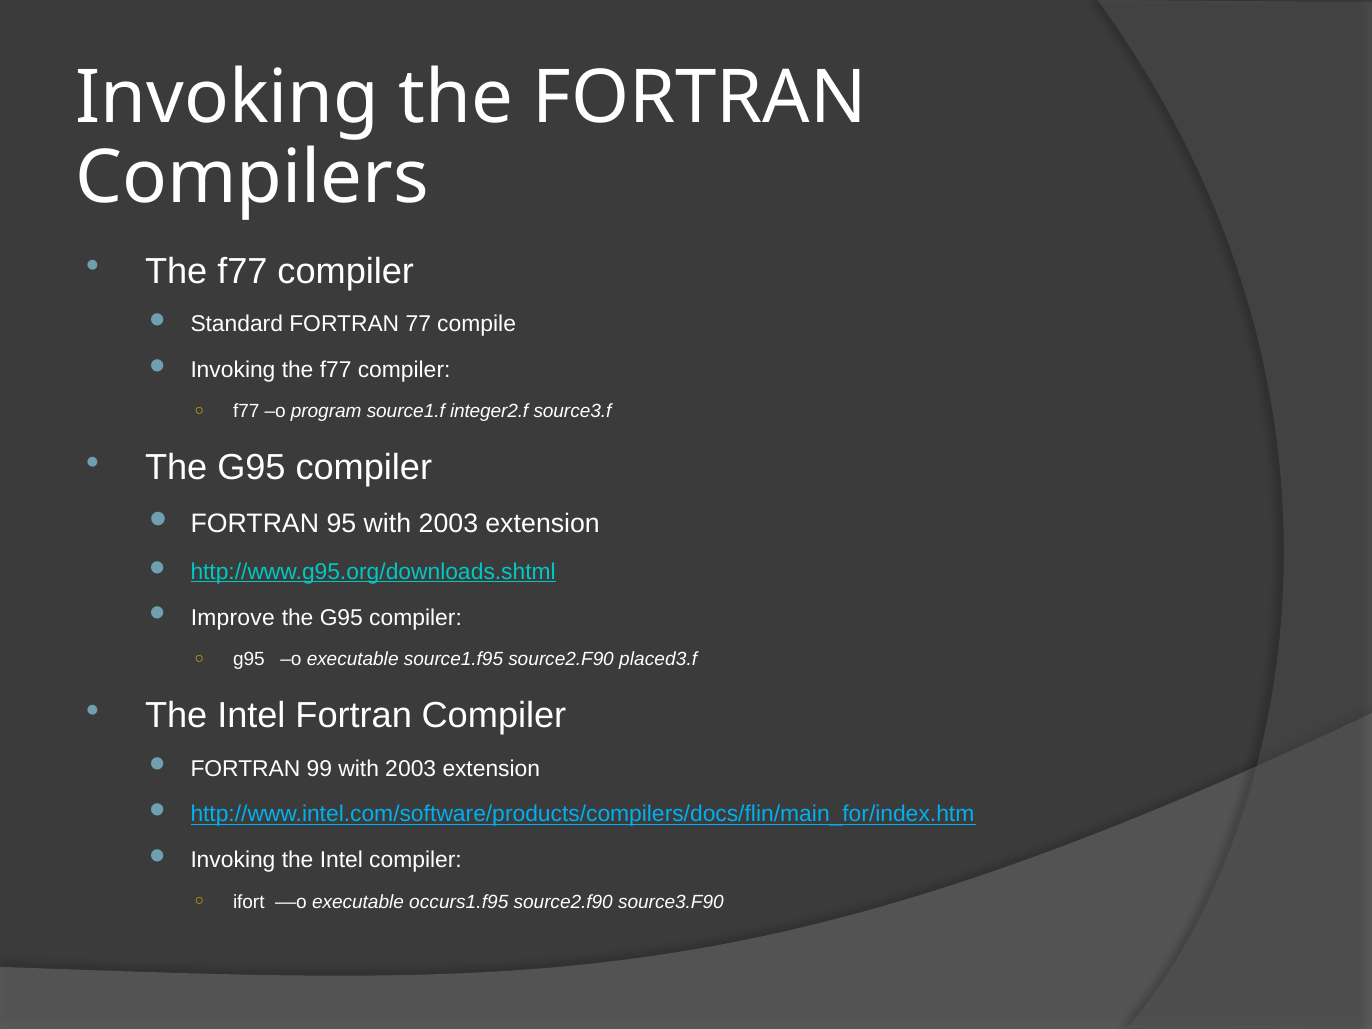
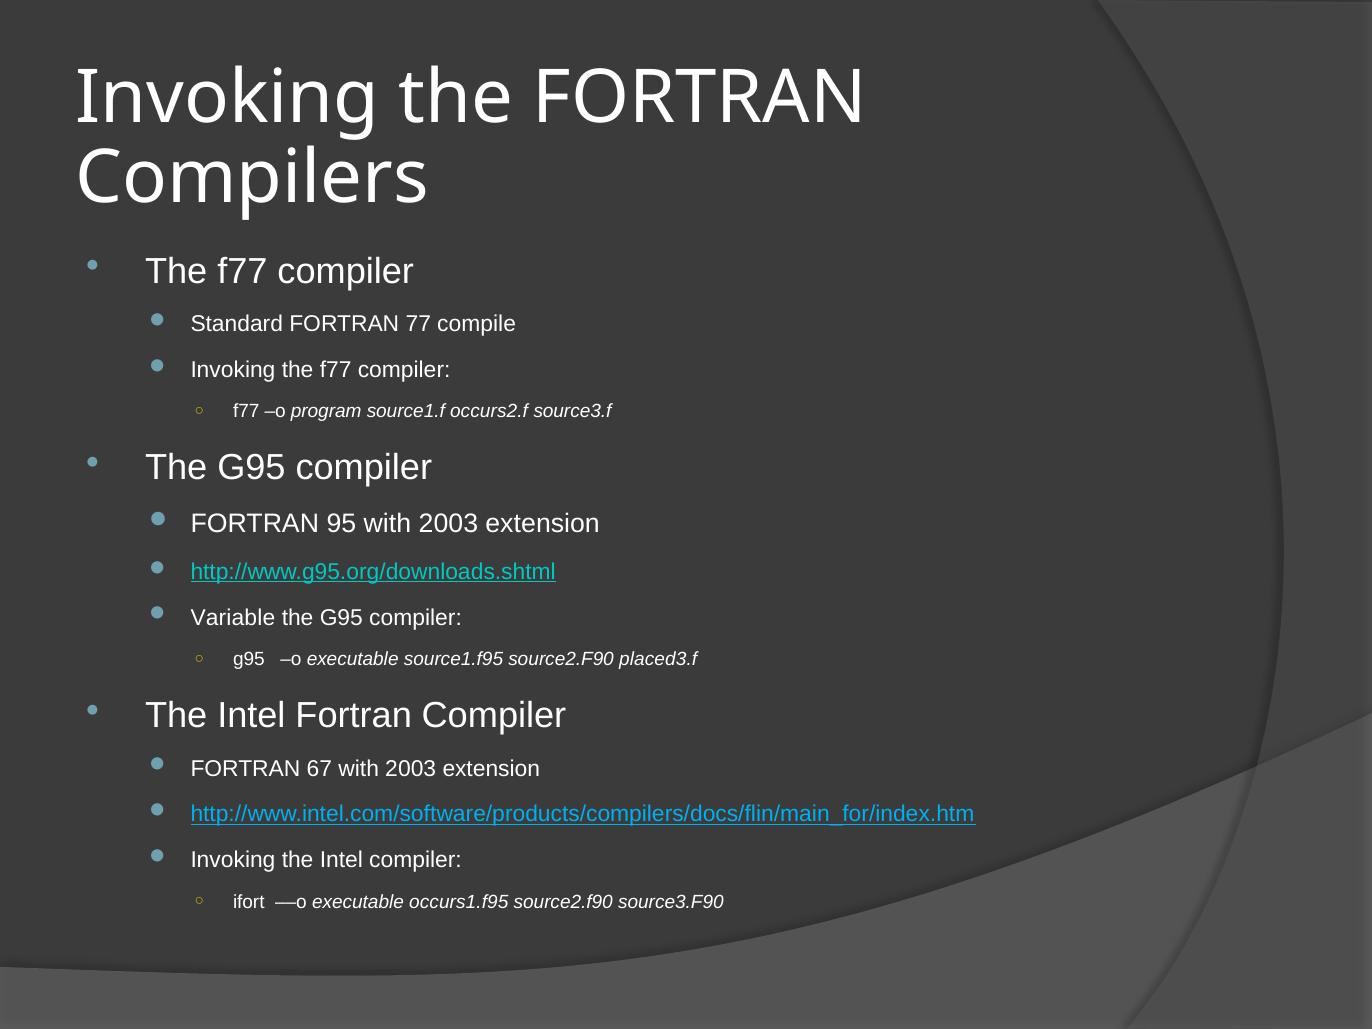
integer2.f: integer2.f -> occurs2.f
Improve: Improve -> Variable
99: 99 -> 67
